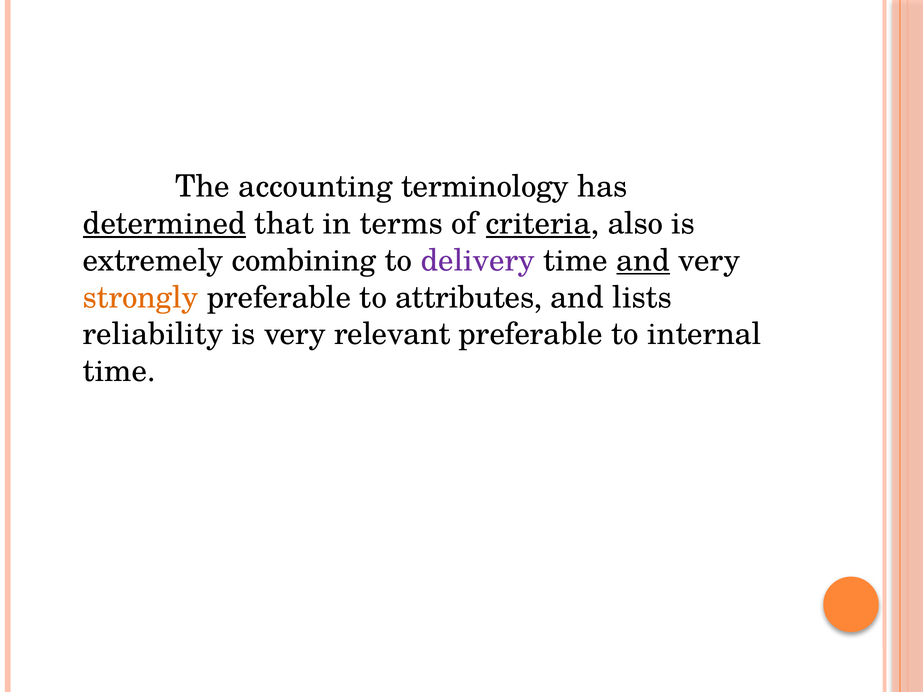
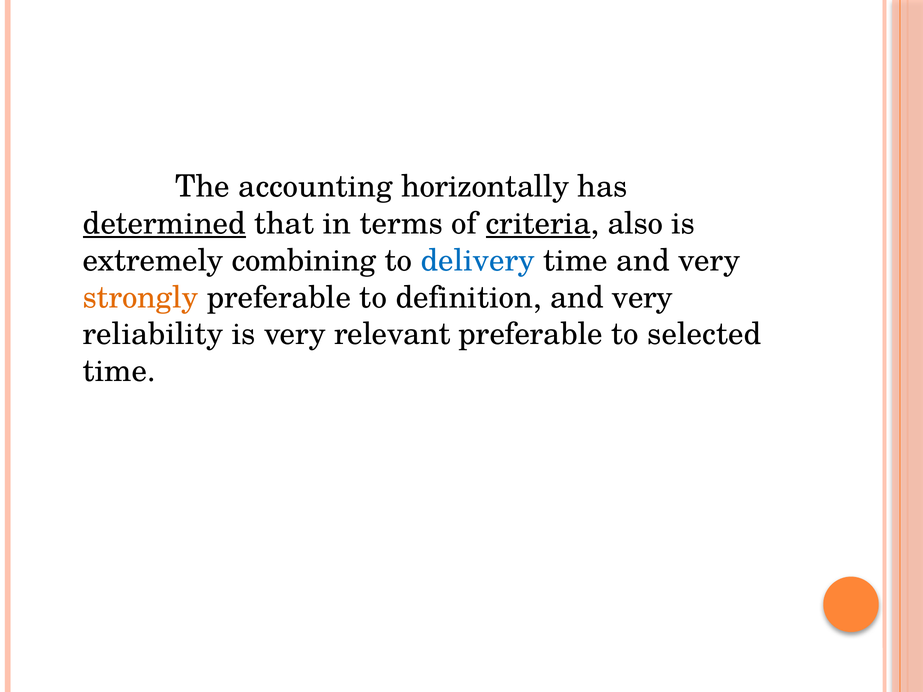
terminology: terminology -> horizontally
delivery colour: purple -> blue
and at (643, 261) underline: present -> none
attributes: attributes -> definition
lists at (642, 298): lists -> very
internal: internal -> selected
